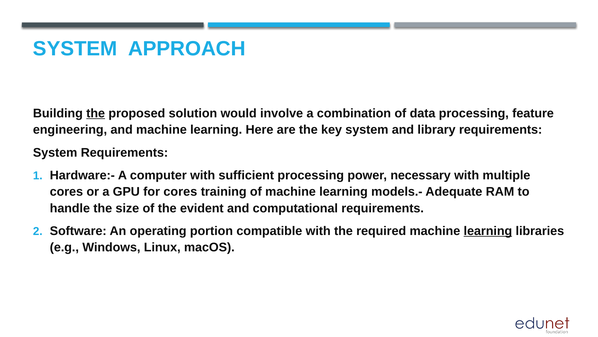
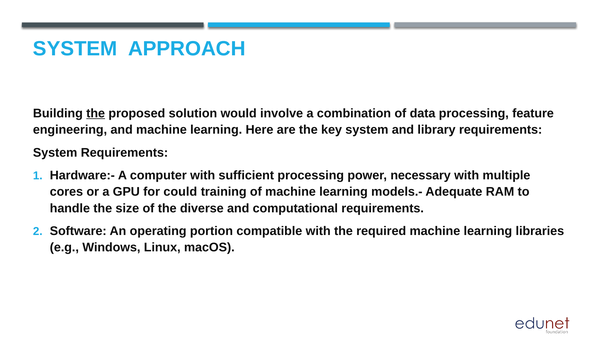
for cores: cores -> could
evident: evident -> diverse
learning at (488, 231) underline: present -> none
